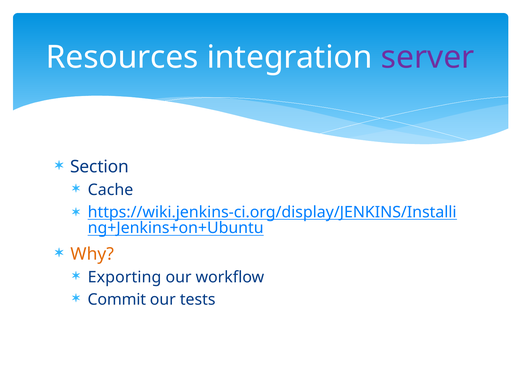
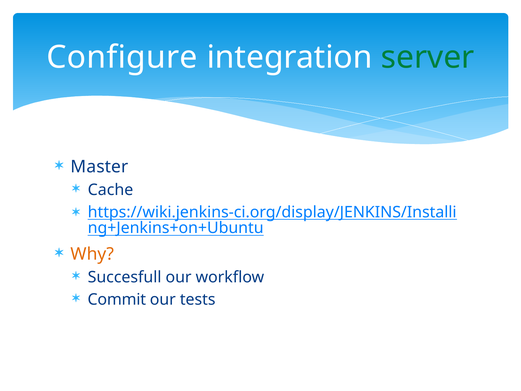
Resources: Resources -> Configure
server colour: purple -> green
Section: Section -> Master
Exporting: Exporting -> Succesfull
